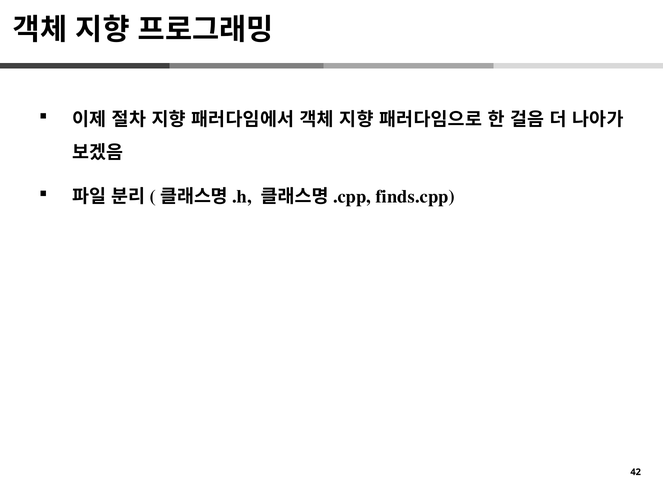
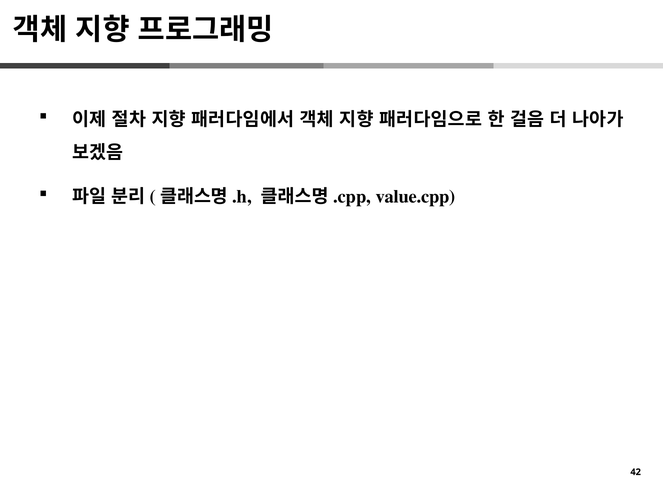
finds.cpp: finds.cpp -> value.cpp
